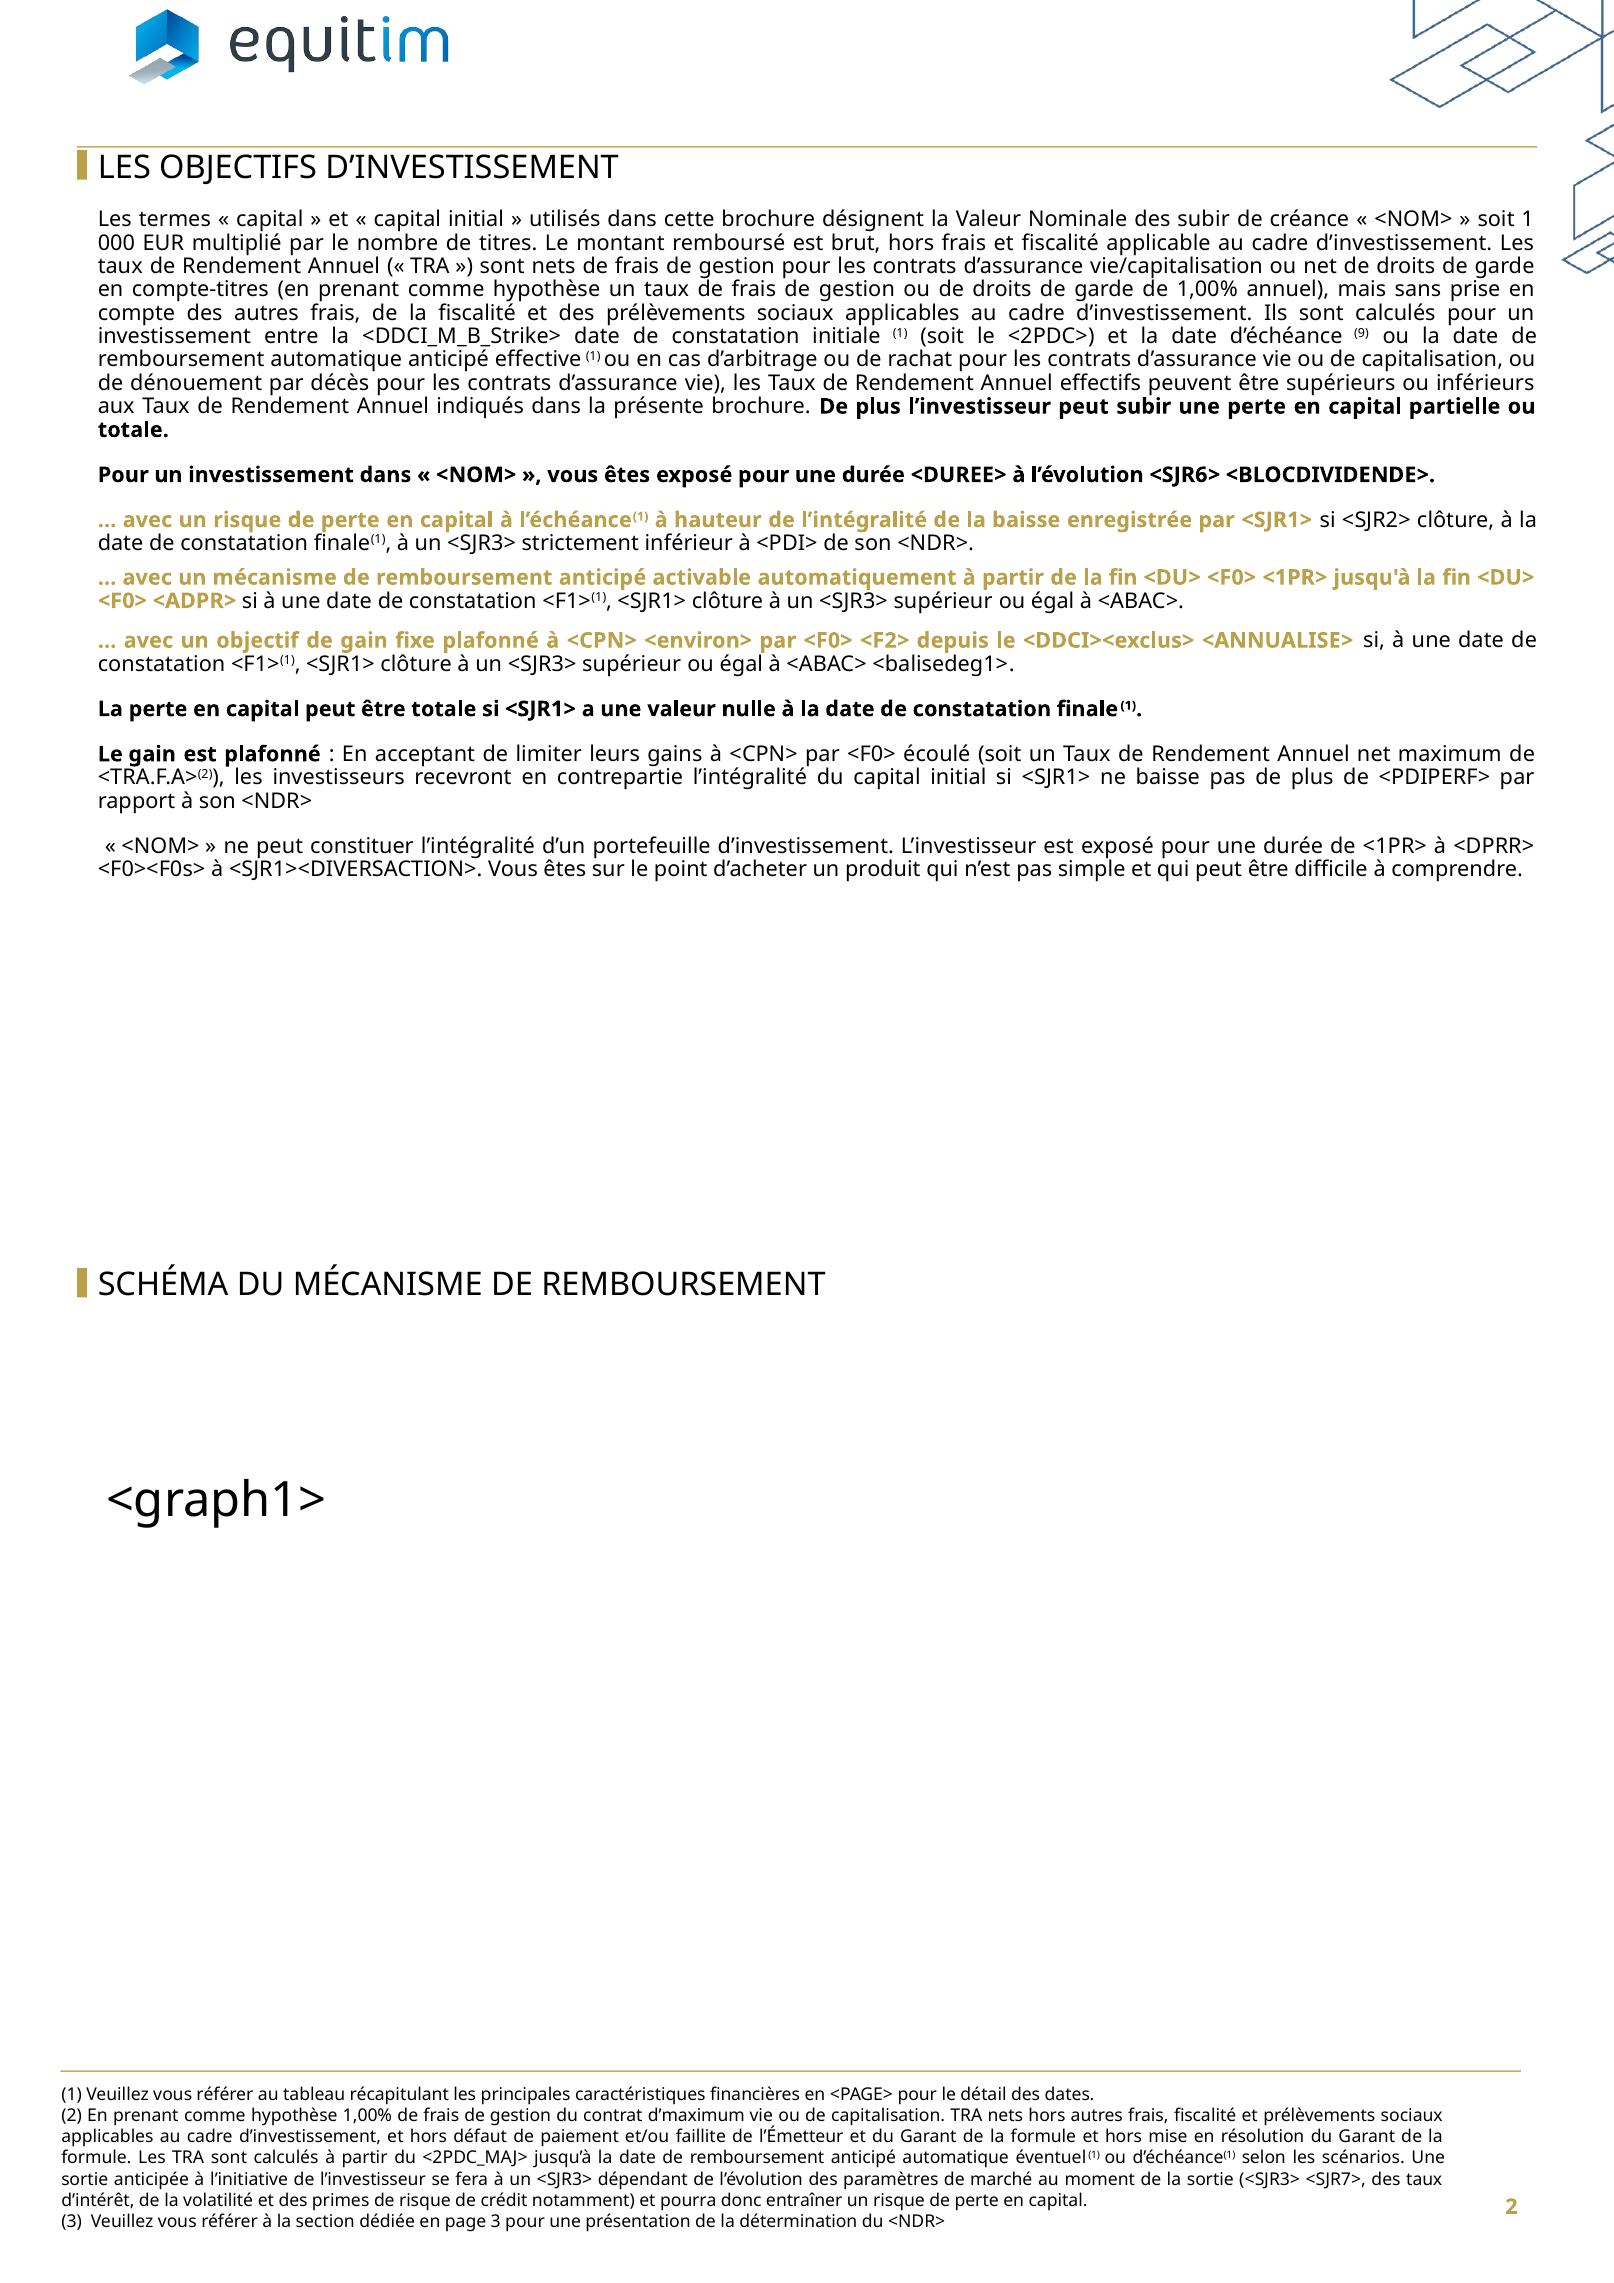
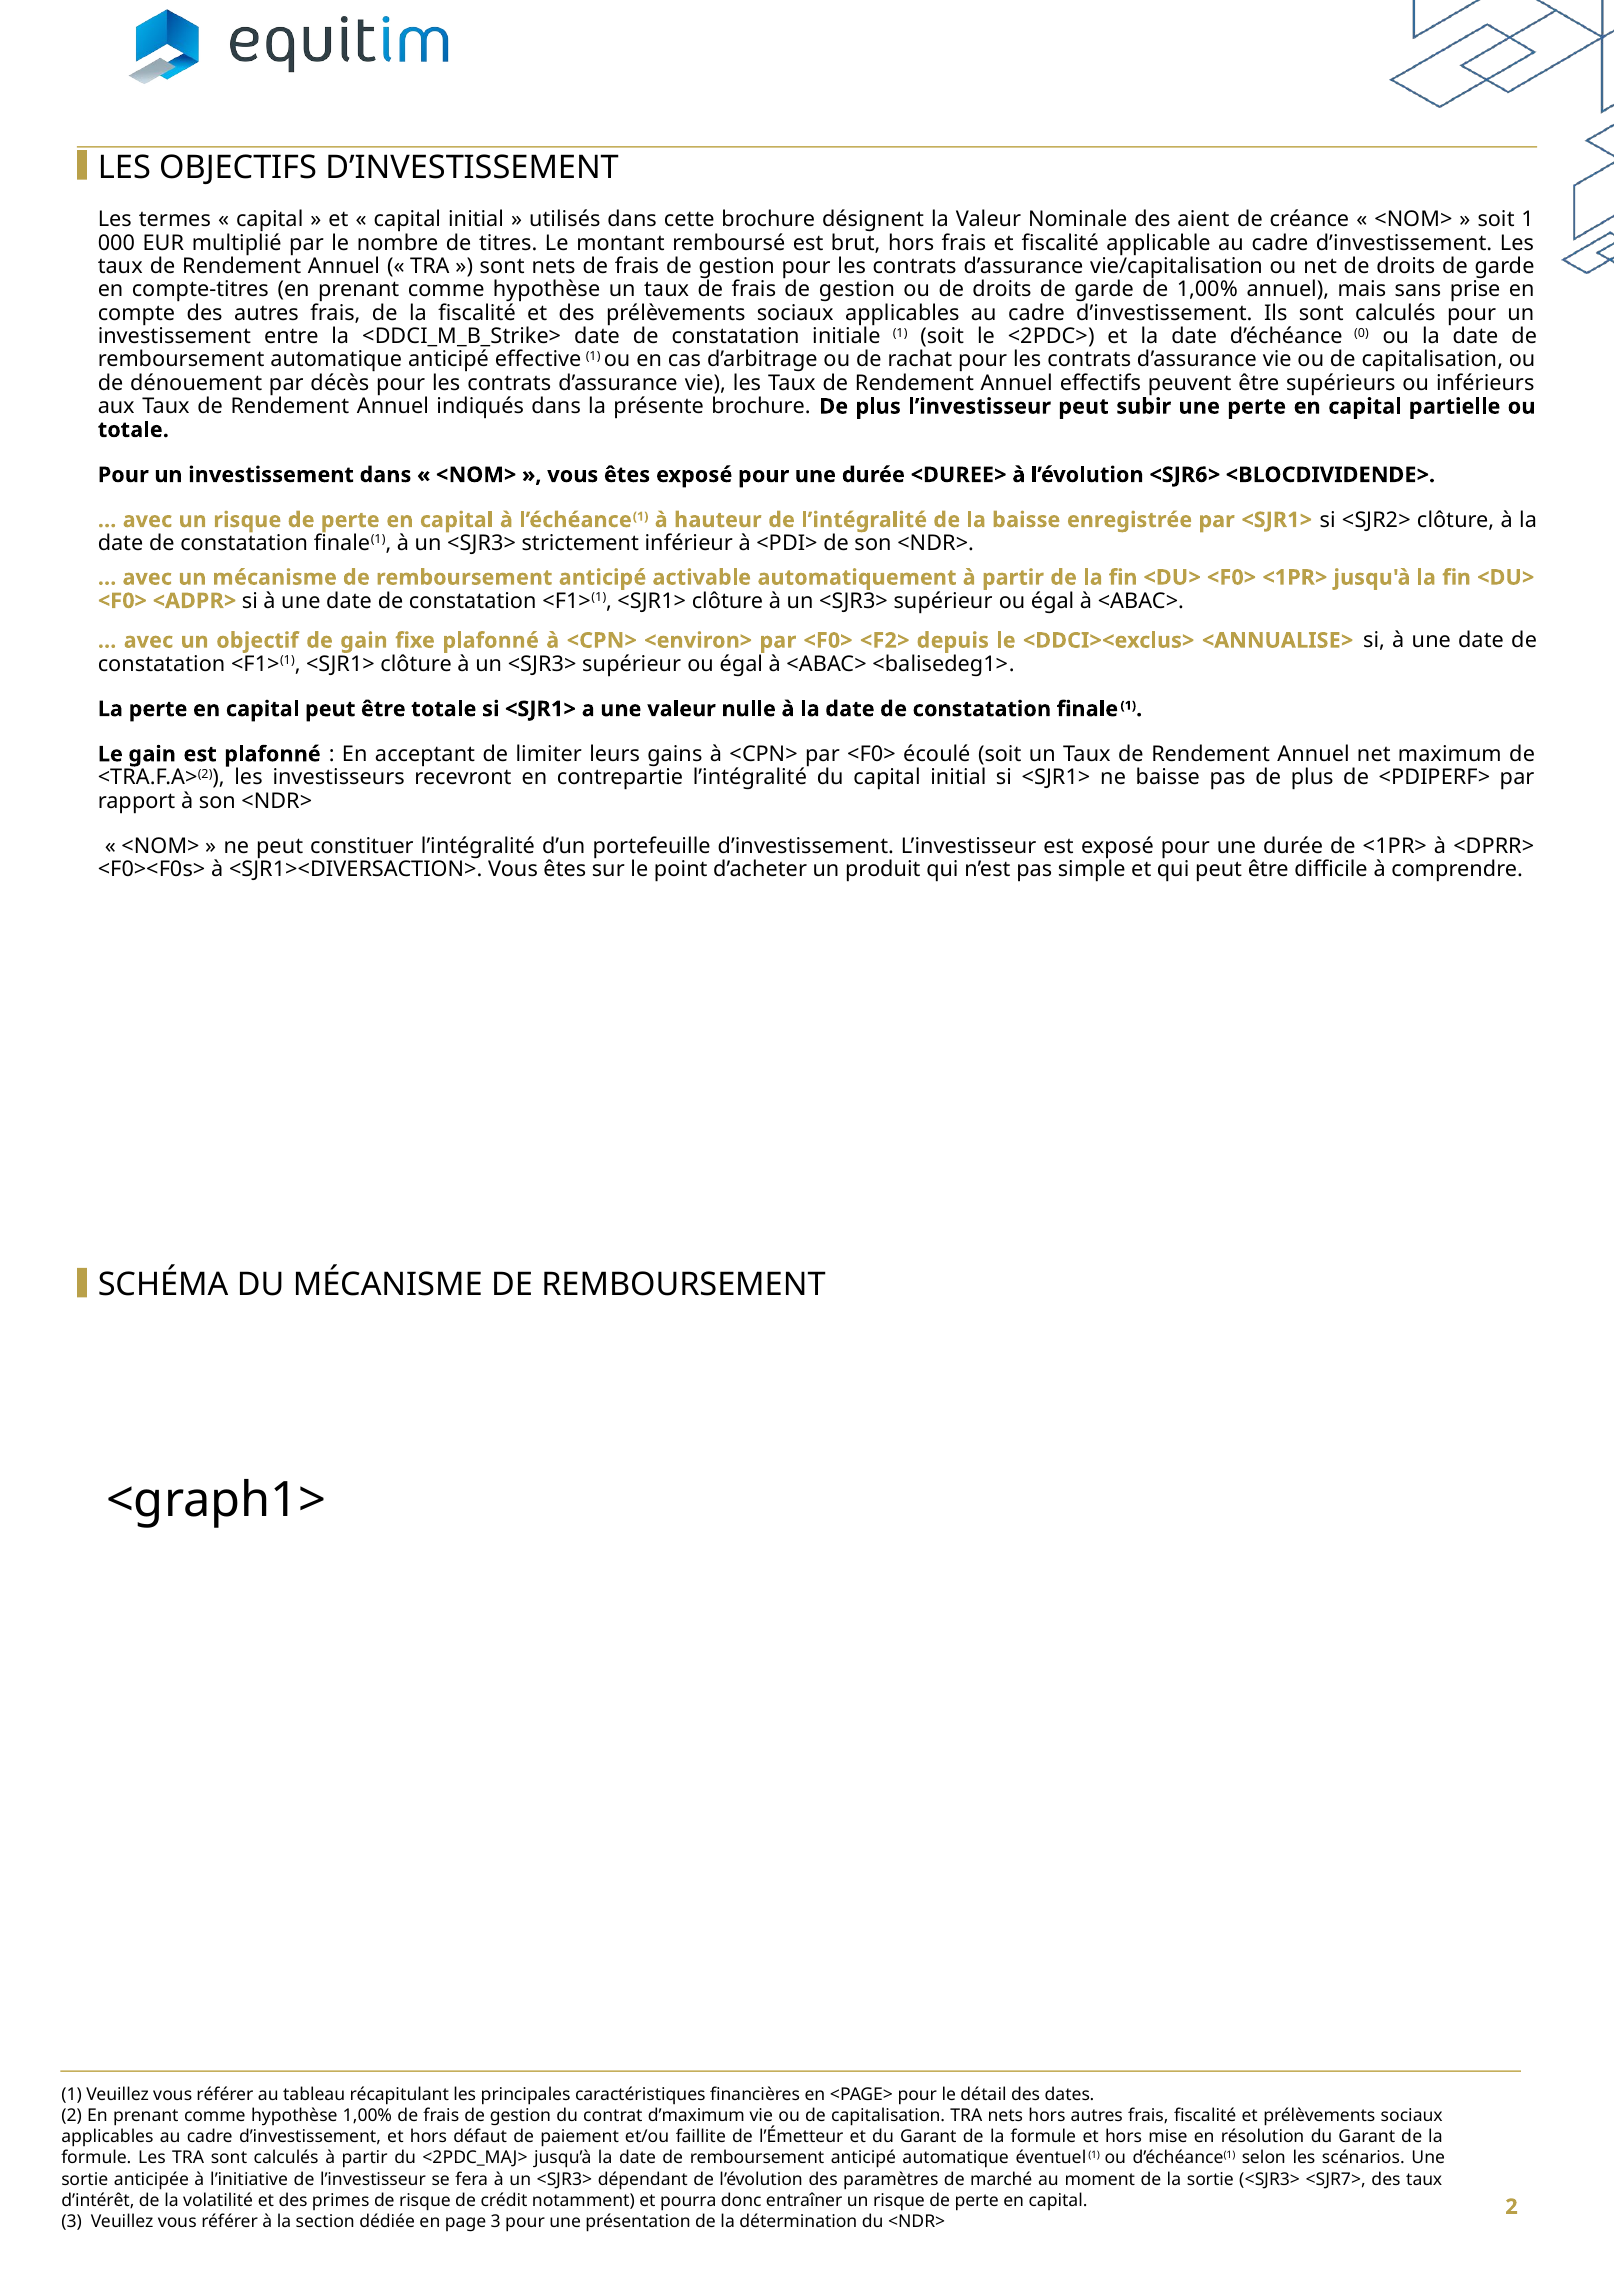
des subir: subir -> aient
9: 9 -> 0
